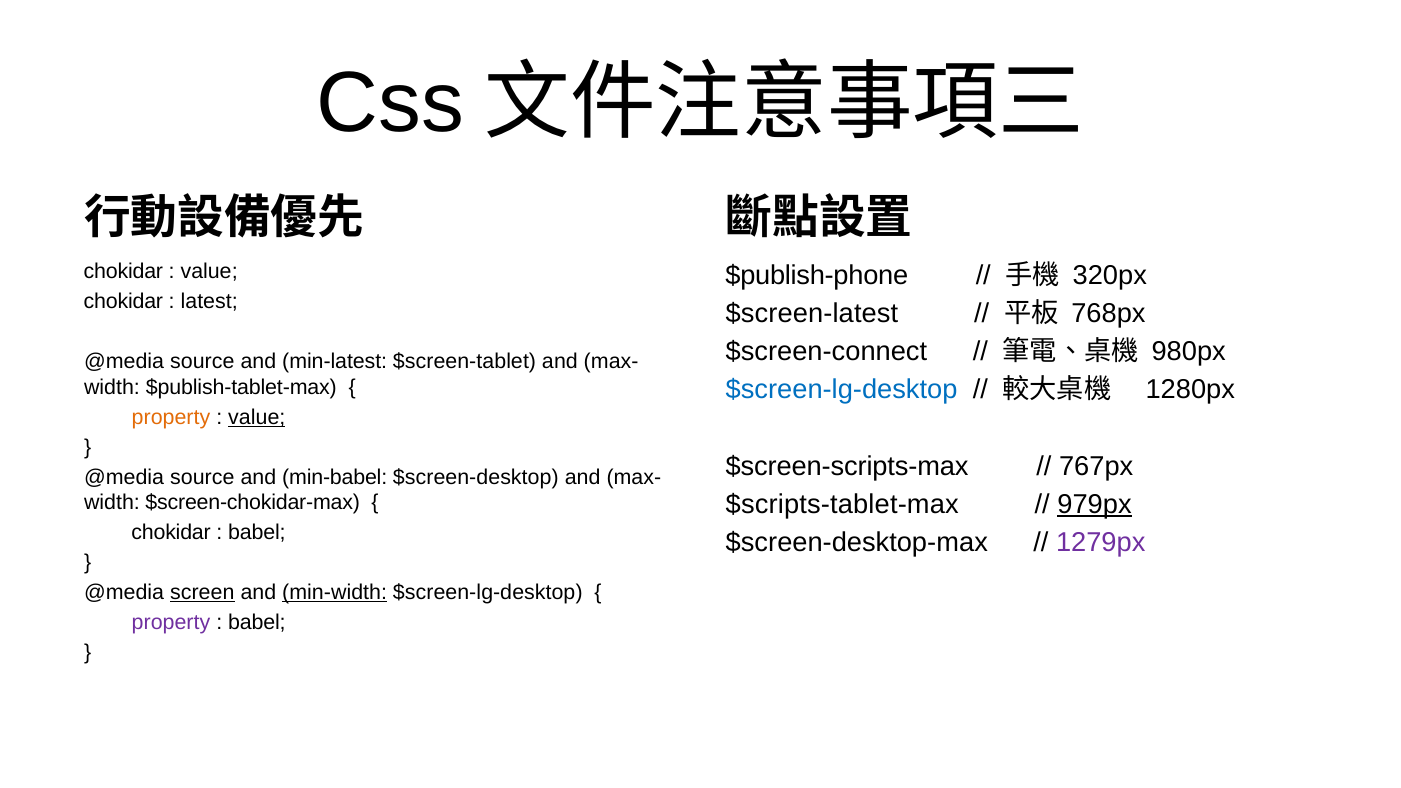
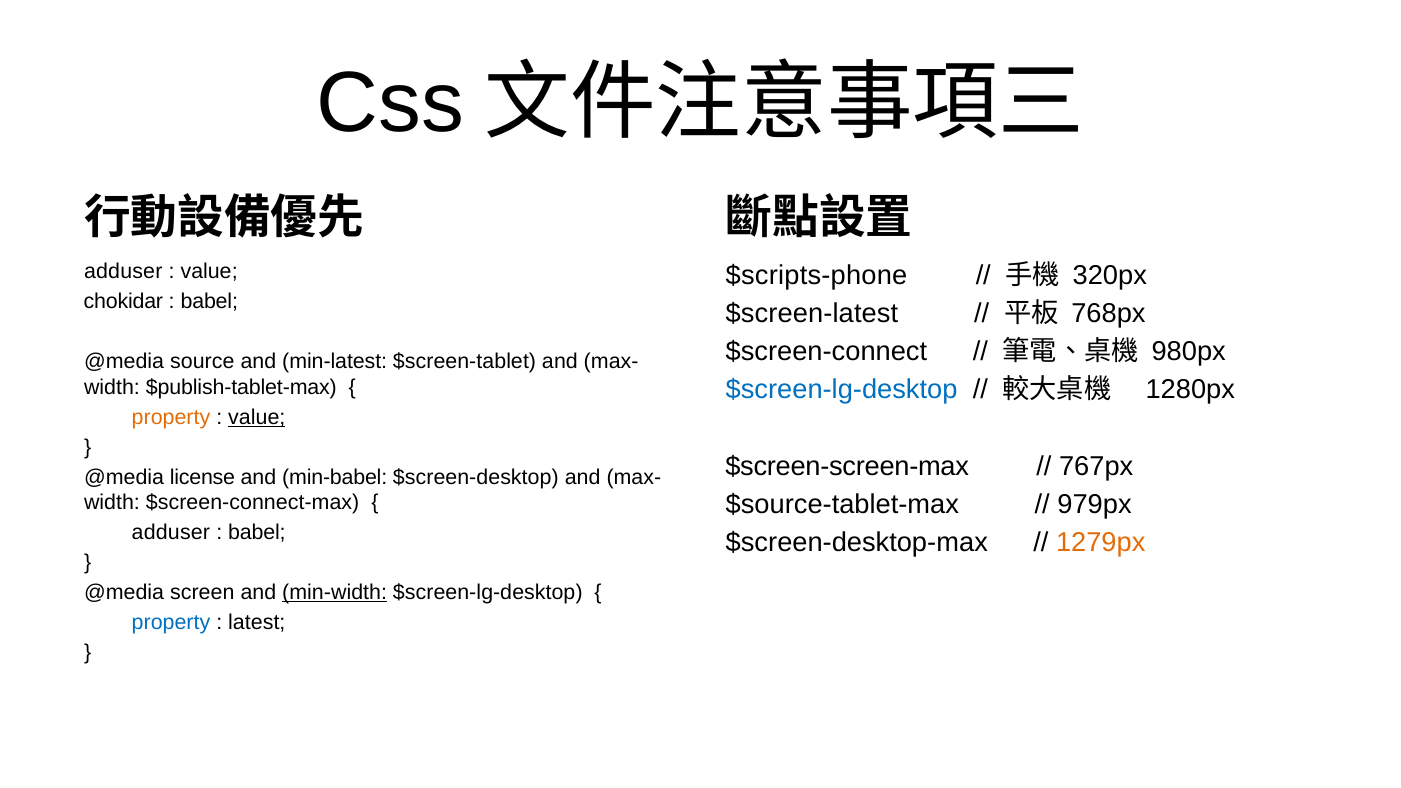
chokidar at (123, 271): chokidar -> adduser
$publish-phone: $publish-phone -> $scripts-phone
latest at (209, 301): latest -> babel
$screen-scripts-max: $screen-scripts-max -> $screen-screen-max
source at (202, 477): source -> license
$scripts-tablet-max: $scripts-tablet-max -> $source-tablet-max
979px underline: present -> none
$screen-chokidar-max: $screen-chokidar-max -> $screen-connect-max
chokidar at (171, 533): chokidar -> adduser
1279px colour: purple -> orange
screen underline: present -> none
property at (171, 623) colour: purple -> blue
babel at (257, 623): babel -> latest
